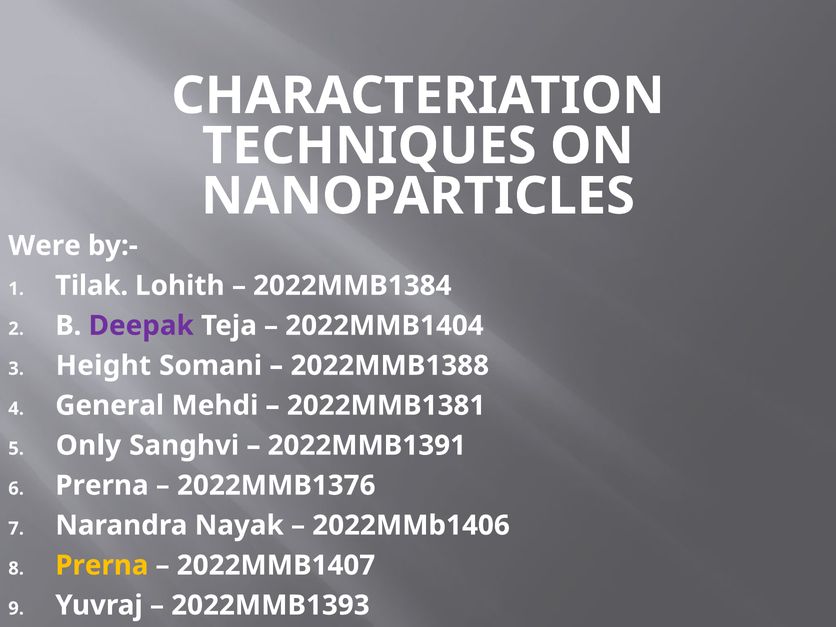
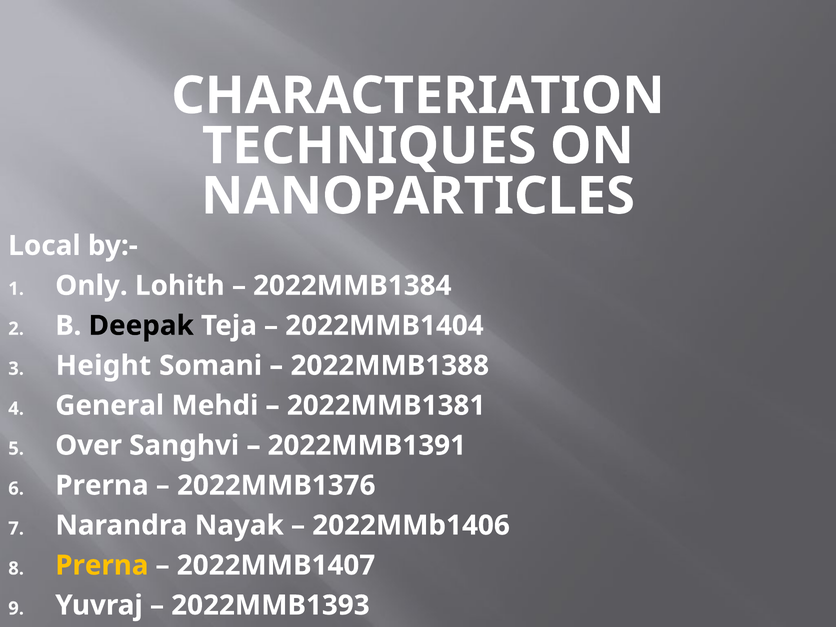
Were: Were -> Local
Tilak: Tilak -> Only
Deepak colour: purple -> black
Only: Only -> Over
